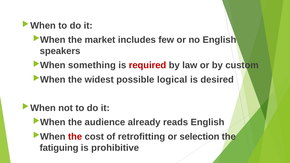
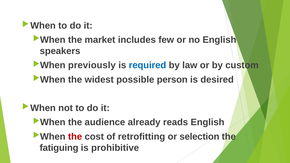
something: something -> previously
required colour: red -> blue
logical: logical -> person
